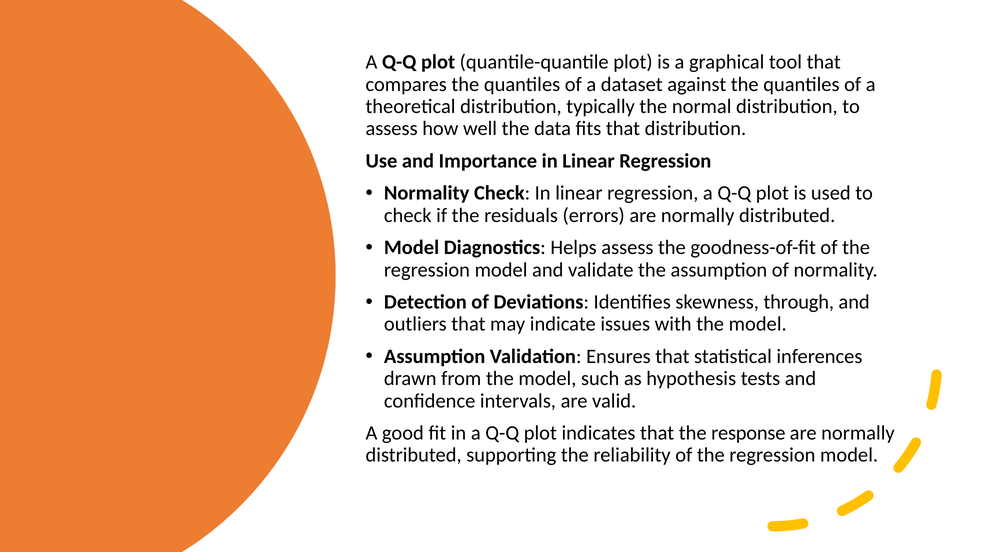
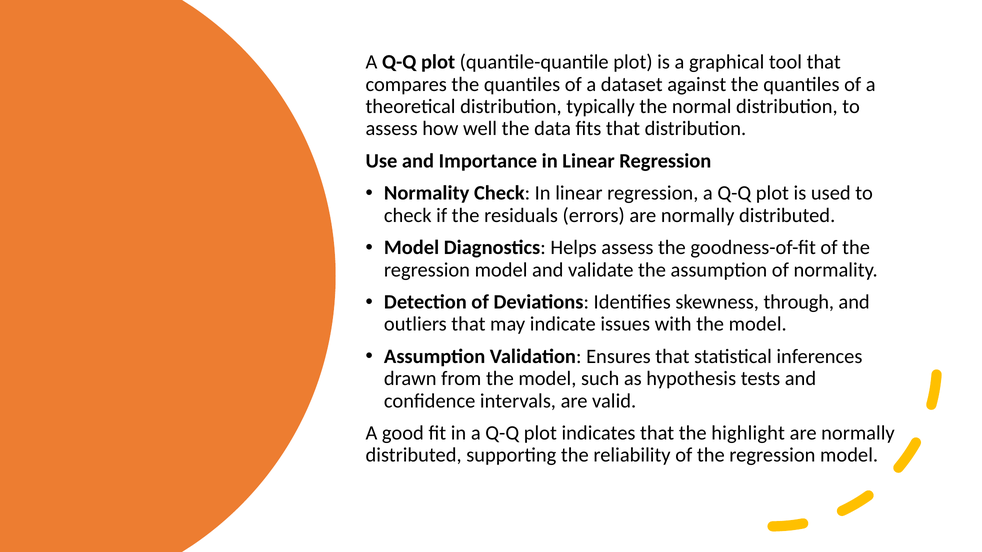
response: response -> highlight
